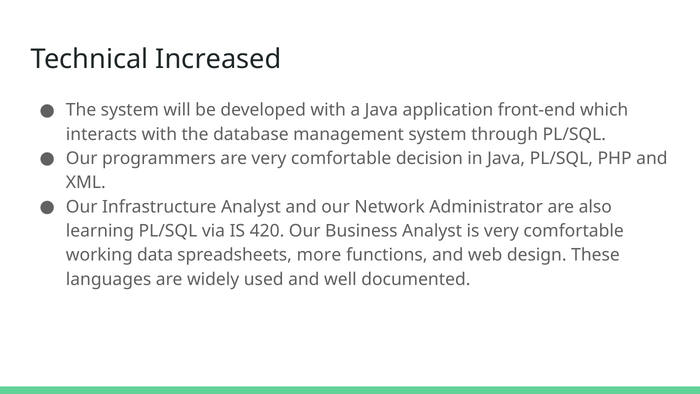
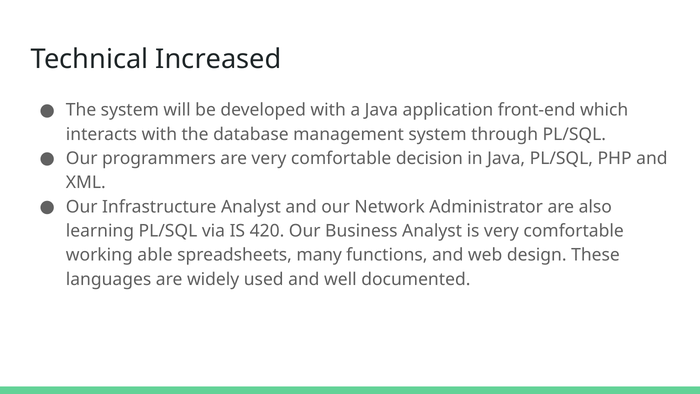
data: data -> able
more: more -> many
